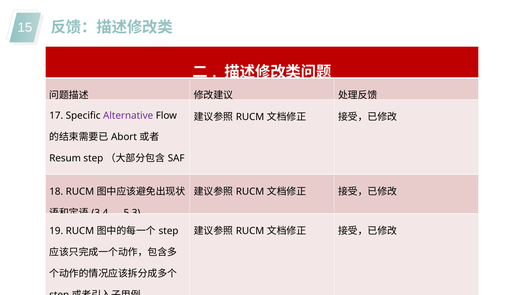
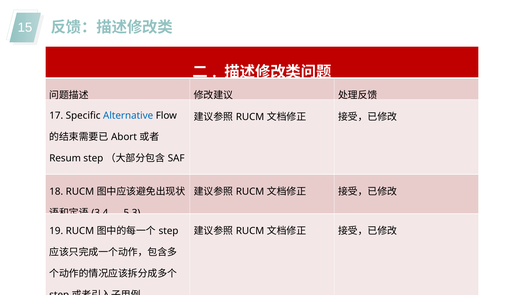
Alternative colour: purple -> blue
